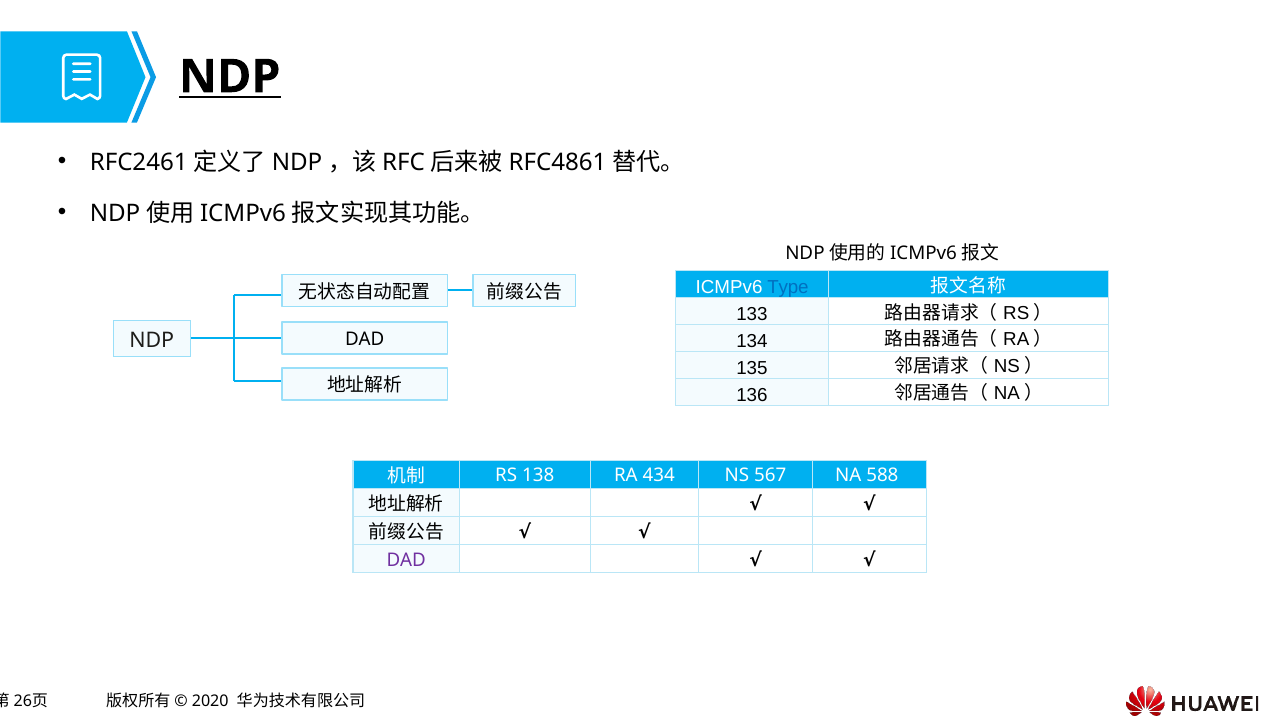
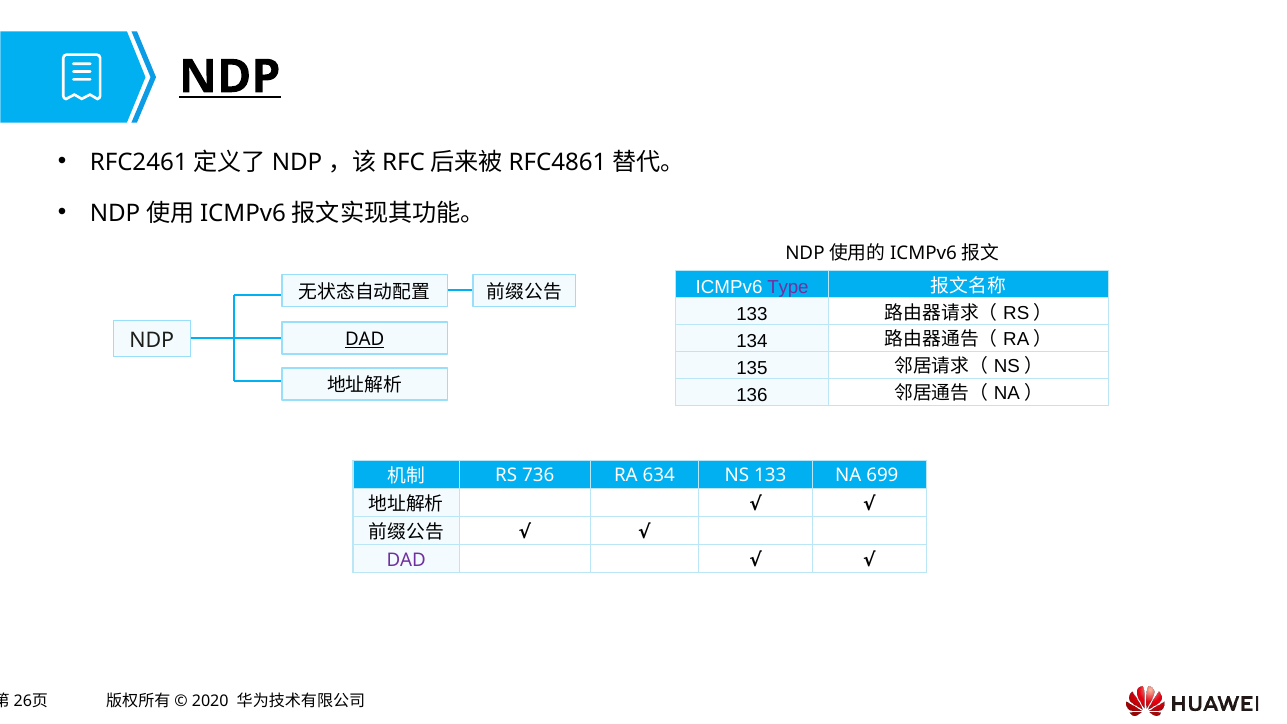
Type colour: blue -> purple
DAD at (365, 339) underline: none -> present
138: 138 -> 736
434: 434 -> 634
NS 567: 567 -> 133
588: 588 -> 699
